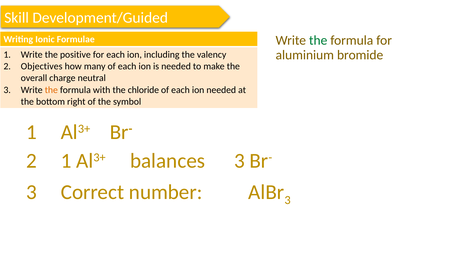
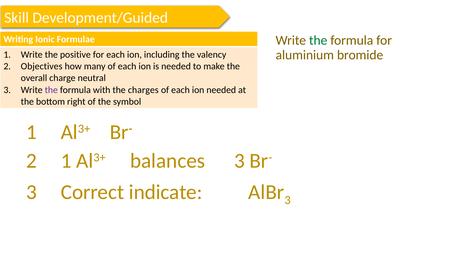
the at (51, 90) colour: orange -> purple
chloride: chloride -> charges
number: number -> indicate
